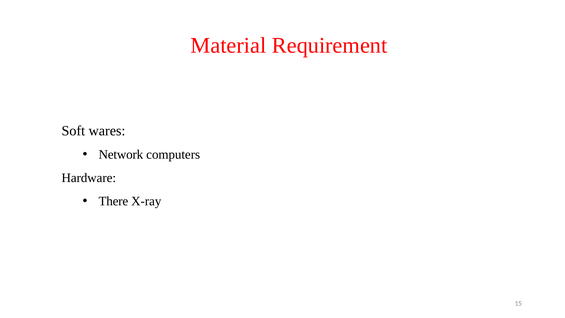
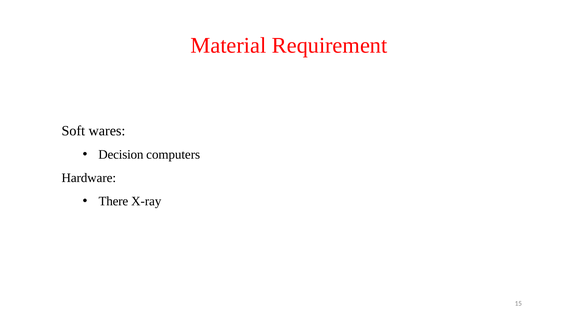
Network: Network -> Decision
